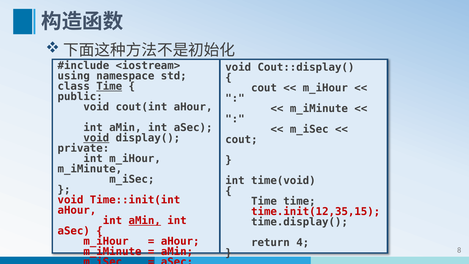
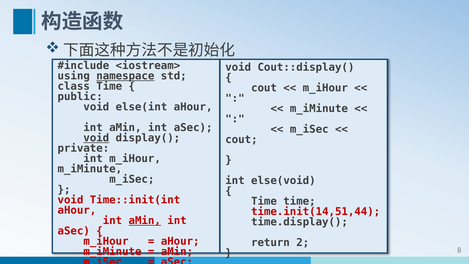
namespace underline: none -> present
Time at (109, 86) underline: present -> none
cout(int: cout(int -> else(int
time(void: time(void -> else(void
time.init(12,35,15: time.init(12,35,15 -> time.init(14,51,44
4: 4 -> 2
